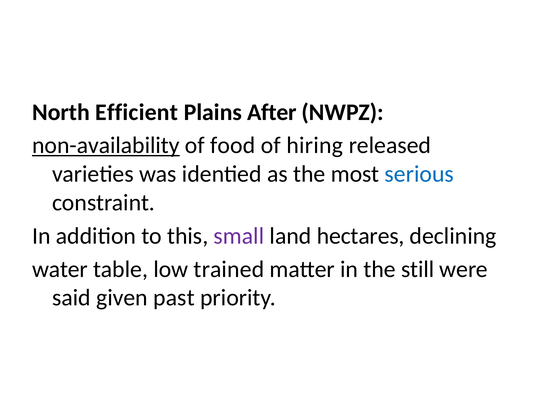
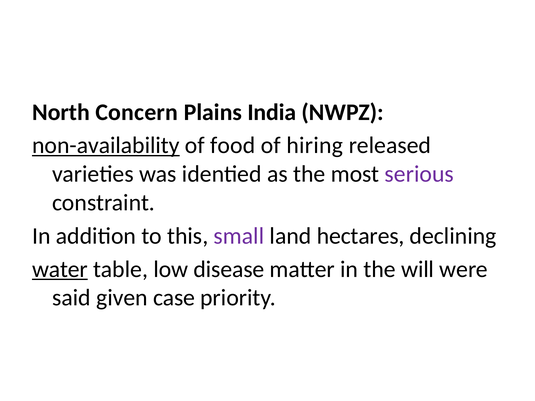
Efficient: Efficient -> Concern
After: After -> India
serious colour: blue -> purple
water underline: none -> present
trained: trained -> disease
still: still -> will
past: past -> case
